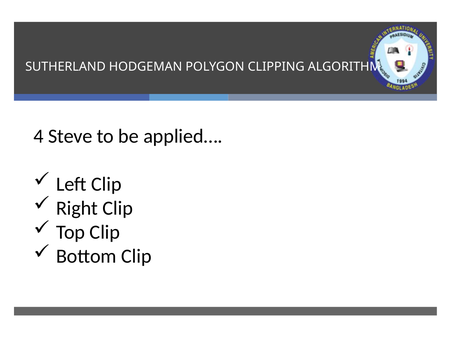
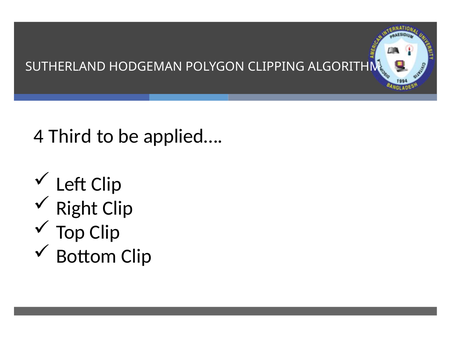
Steve: Steve -> Third
